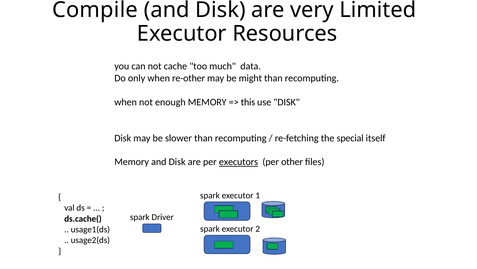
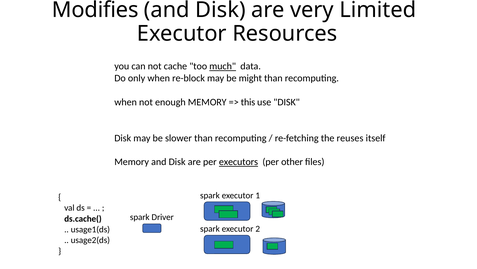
Compile: Compile -> Modifies
much underline: none -> present
re-other: re-other -> re-block
special: special -> reuses
